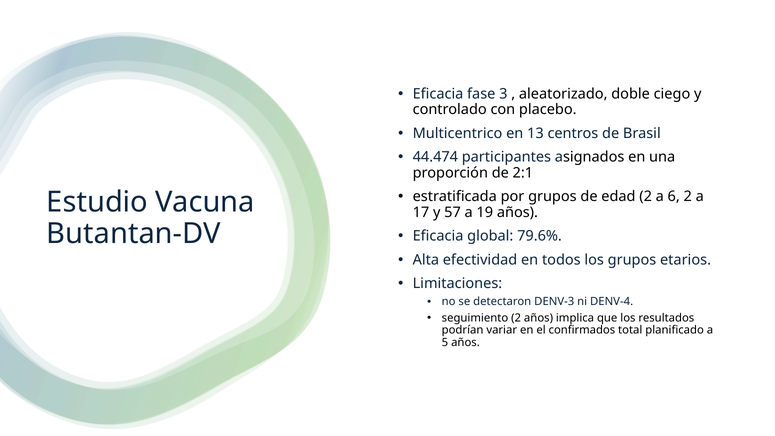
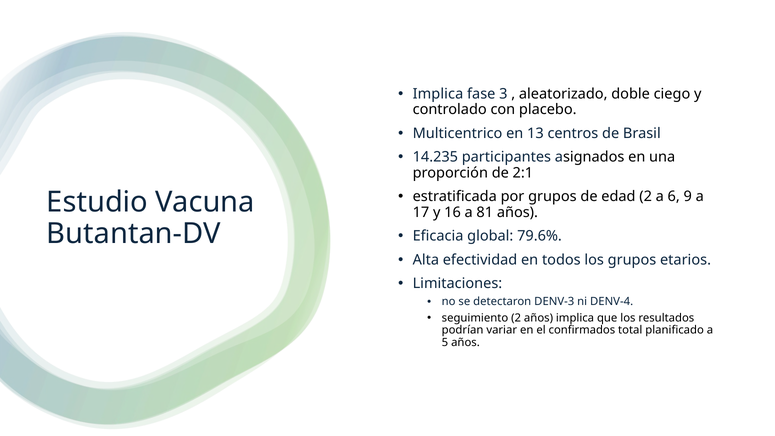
Eficacia at (438, 94): Eficacia -> Implica
44.474: 44.474 -> 14.235
6 2: 2 -> 9
57: 57 -> 16
19: 19 -> 81
